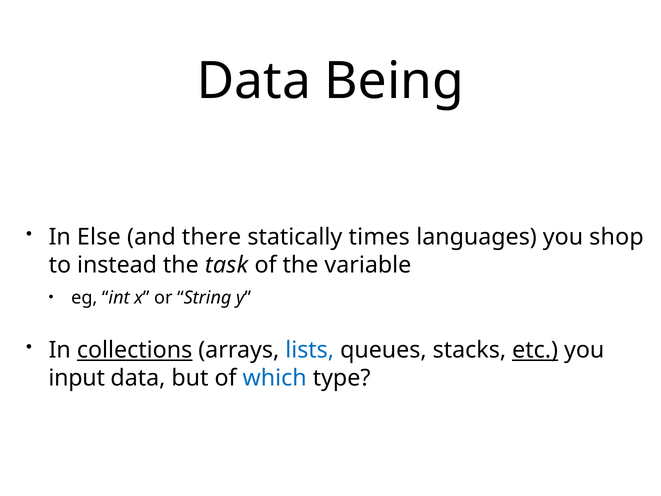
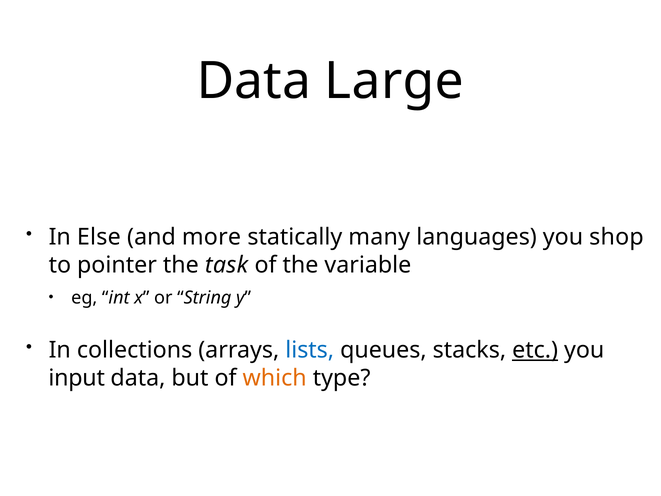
Being: Being -> Large
there: there -> more
times: times -> many
instead: instead -> pointer
collections underline: present -> none
which colour: blue -> orange
